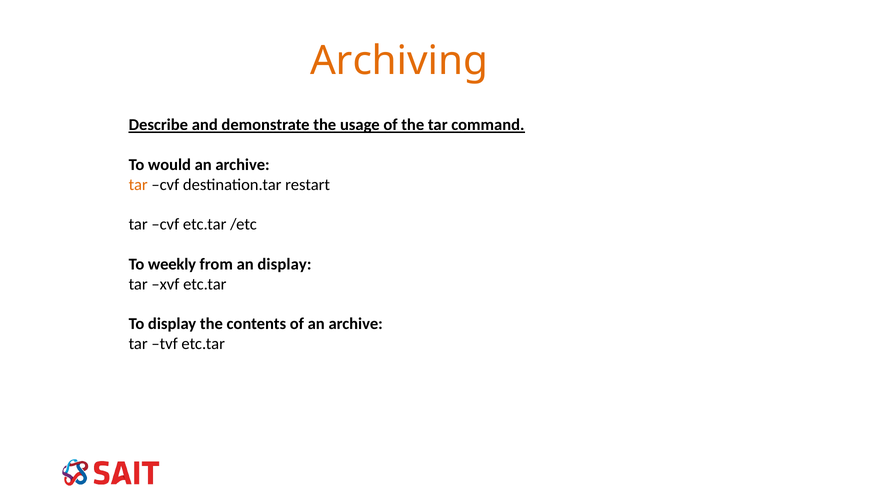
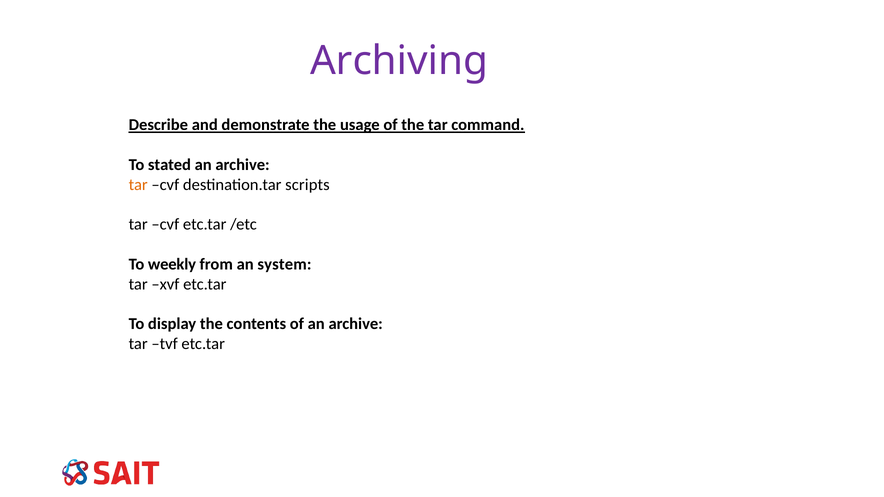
Archiving colour: orange -> purple
would: would -> stated
restart: restart -> scripts
an display: display -> system
